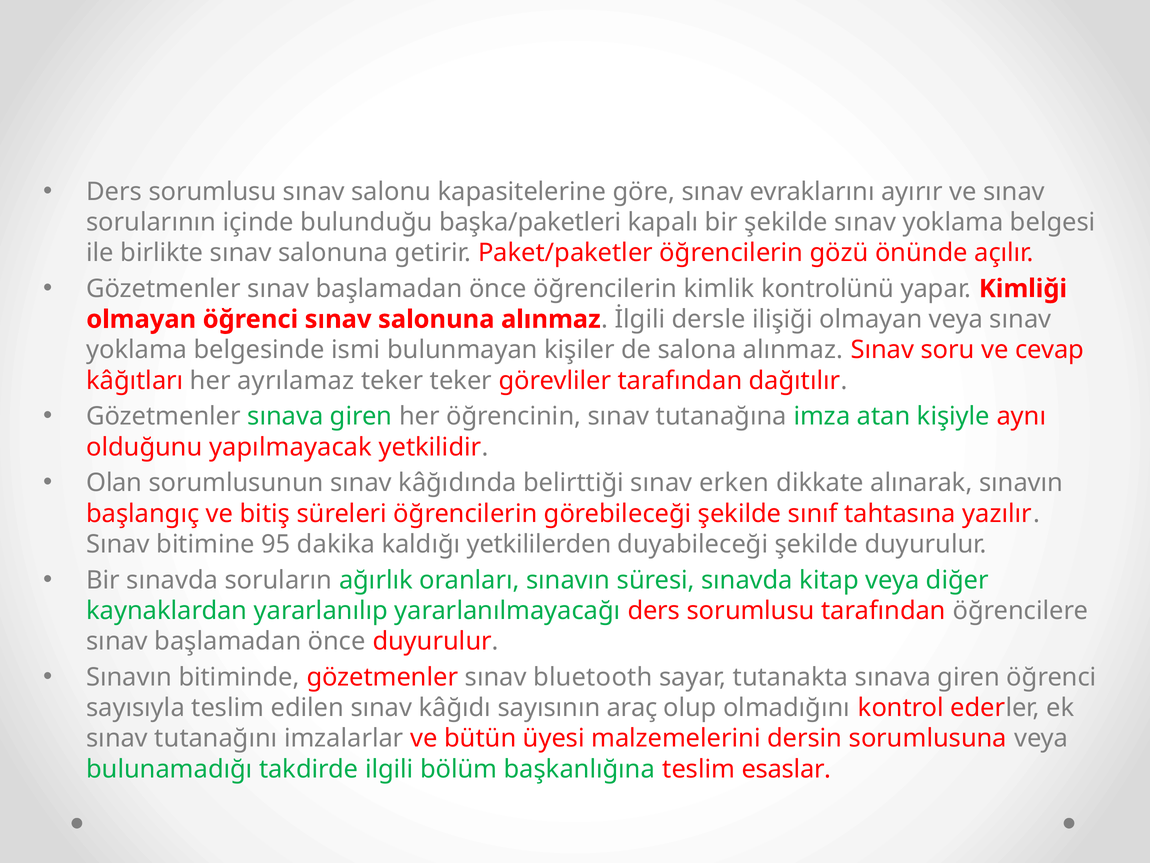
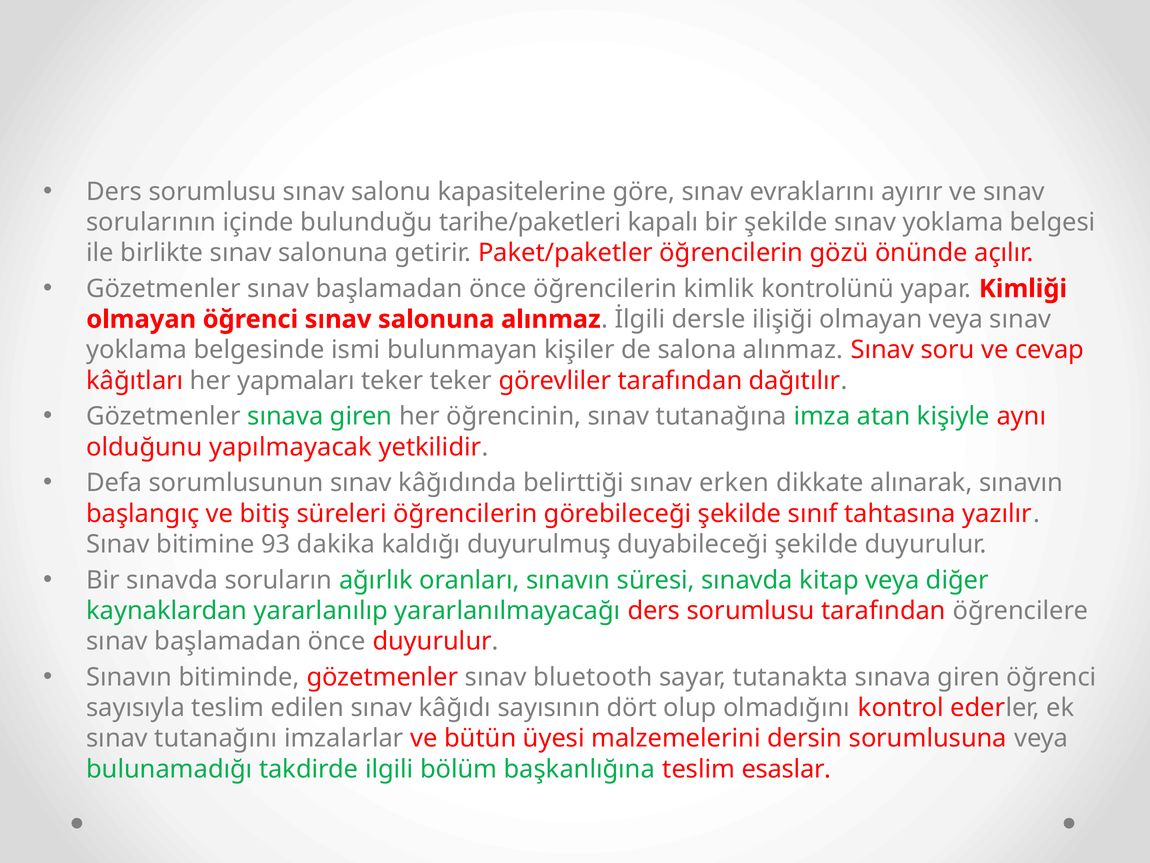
başka/paketleri: başka/paketleri -> tarihe/paketleri
ayrılamaz: ayrılamaz -> yapmaları
Olan: Olan -> Defa
95: 95 -> 93
yetkililerden: yetkililerden -> duyurulmuş
araç: araç -> dört
